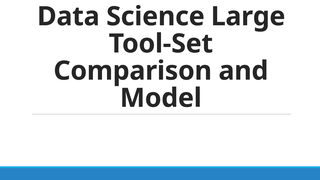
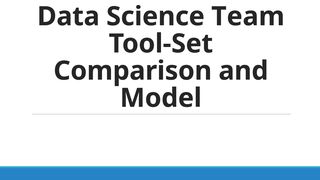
Large: Large -> Team
